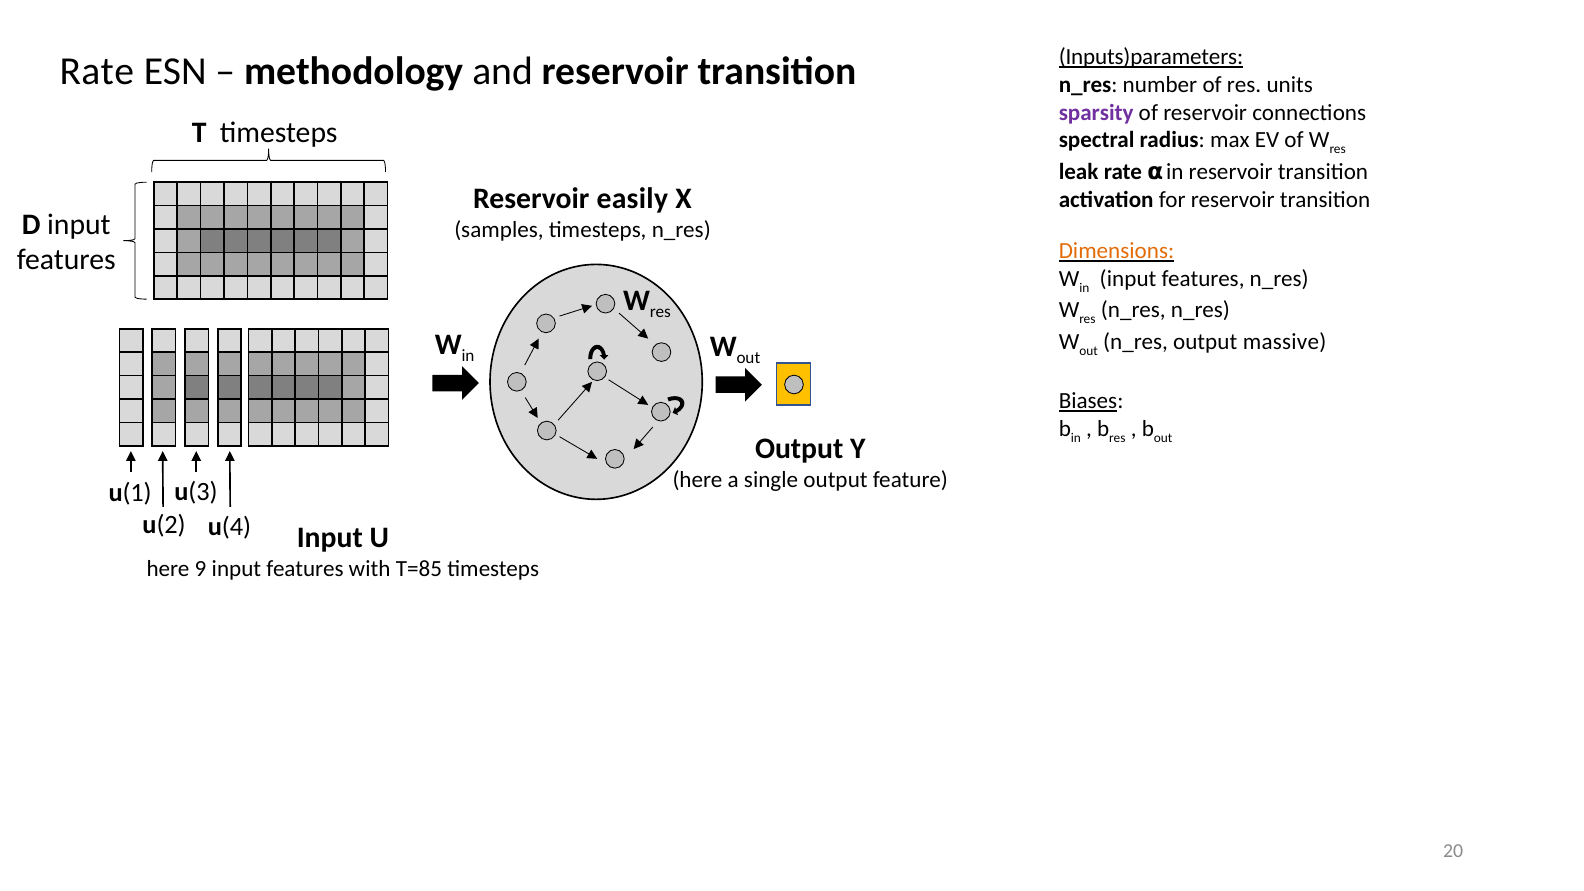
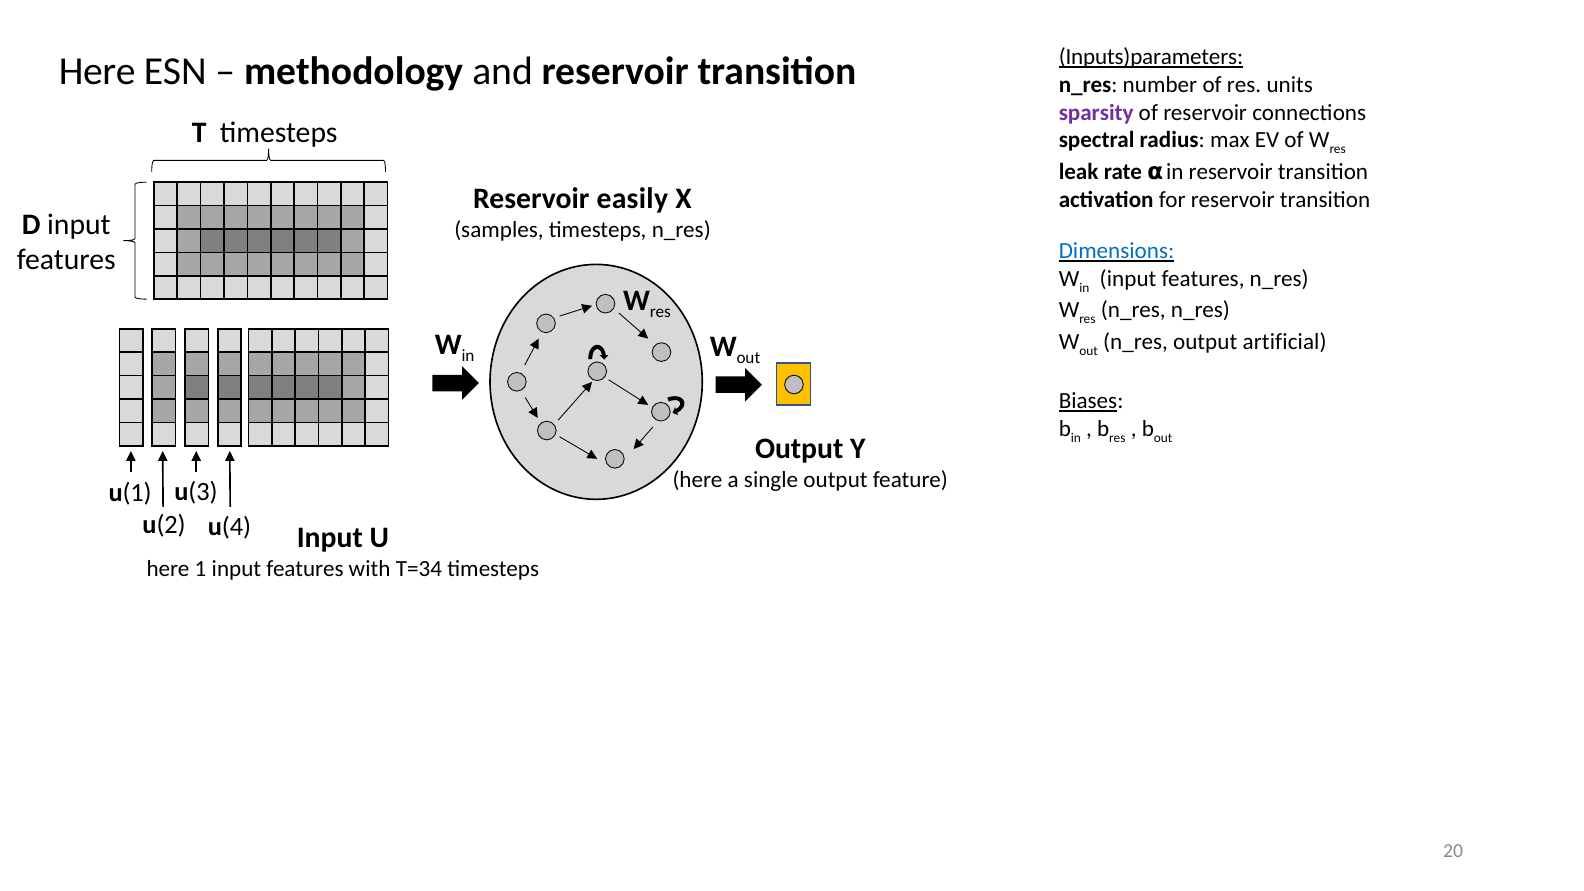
Rate at (97, 72): Rate -> Here
Dimensions colour: orange -> blue
massive: massive -> artificial
9: 9 -> 1
T=85: T=85 -> T=34
